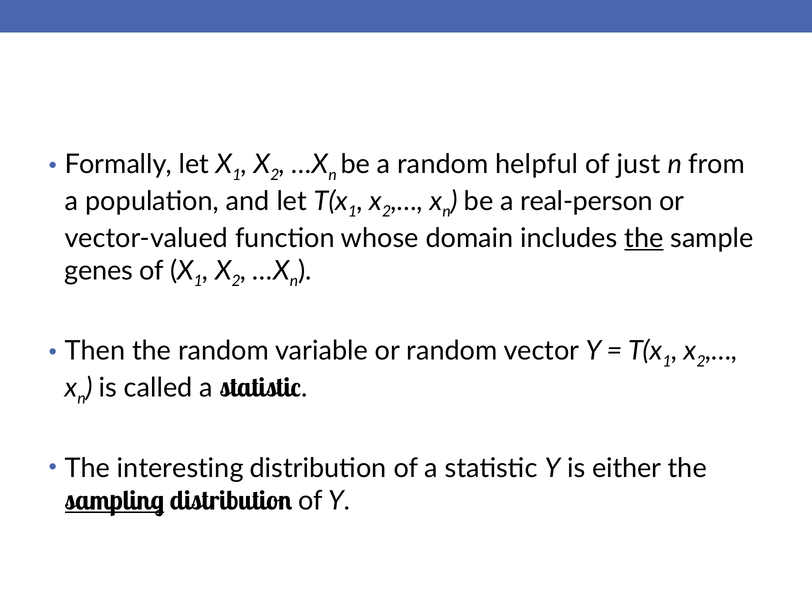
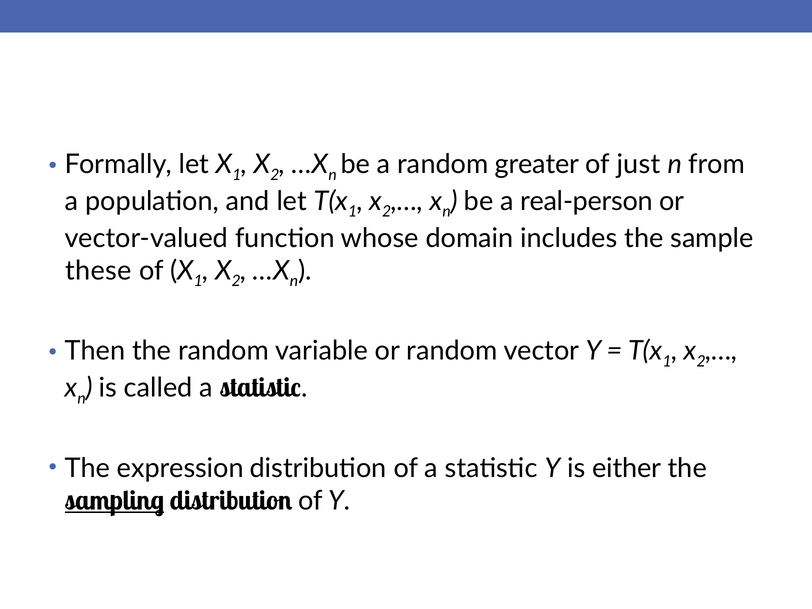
helpful: helpful -> greater
the at (644, 238) underline: present -> none
genes: genes -> these
interesting: interesting -> expression
